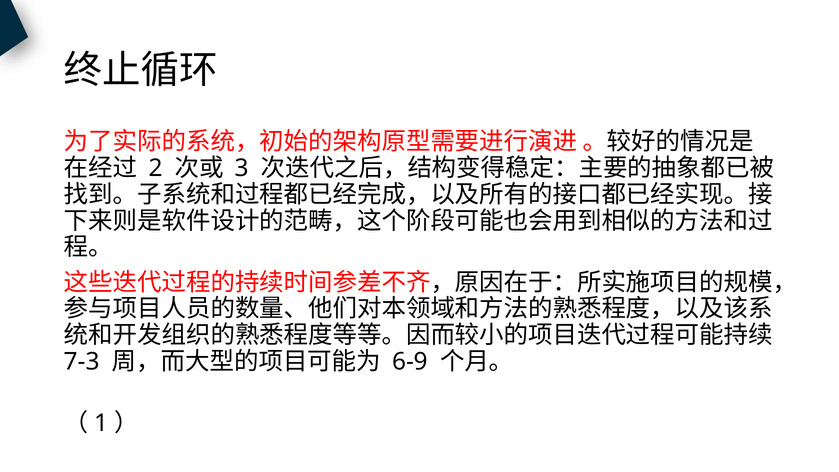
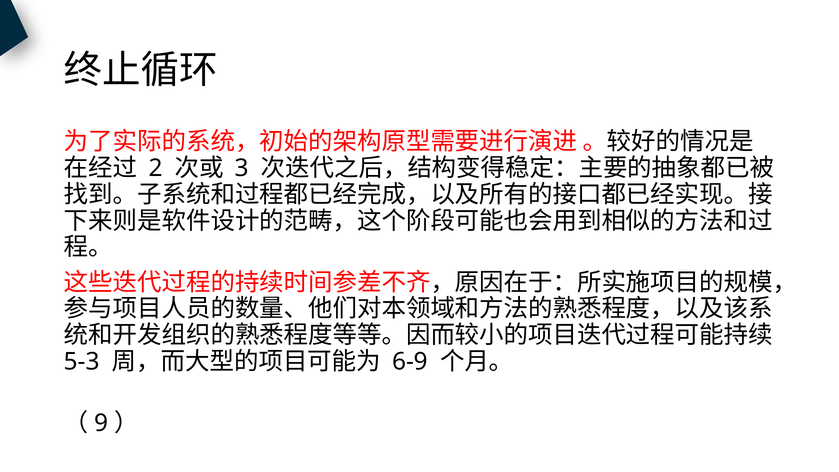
7-3: 7-3 -> 5-3
1: 1 -> 9
